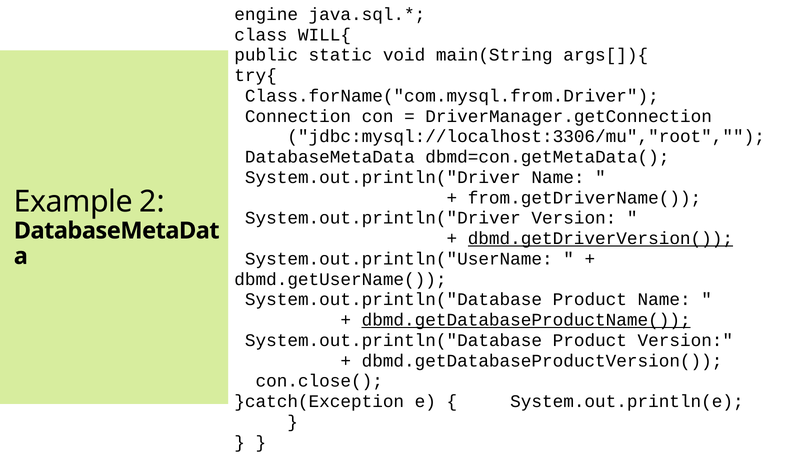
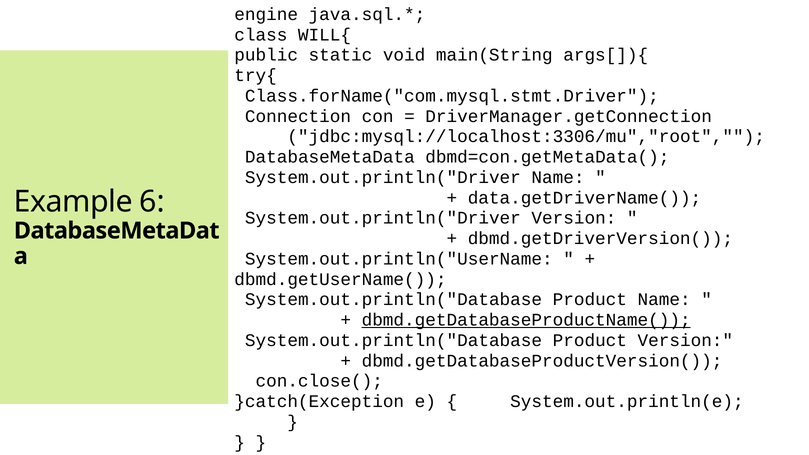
Class.forName("com.mysql.from.Driver: Class.forName("com.mysql.from.Driver -> Class.forName("com.mysql.stmt.Driver
from.getDriverName(: from.getDriverName( -> data.getDriverName(
2: 2 -> 6
dbmd.getDriverVersion( underline: present -> none
